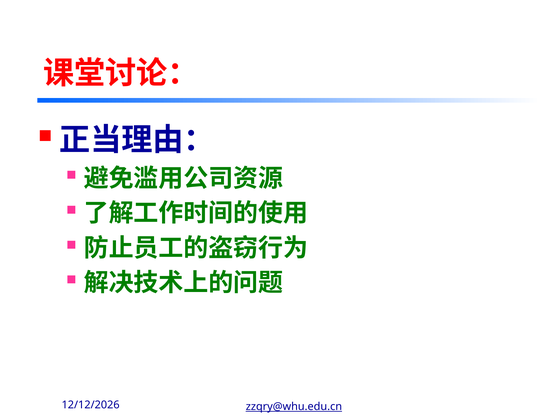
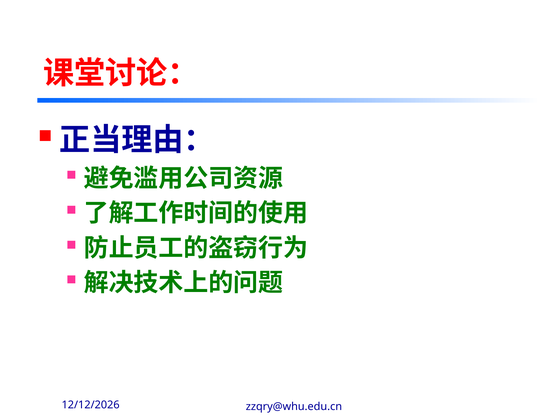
zzqry@whu.edu.cn underline: present -> none
